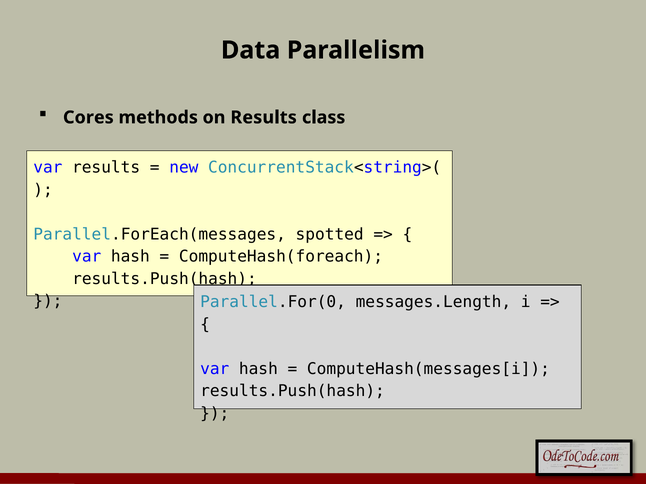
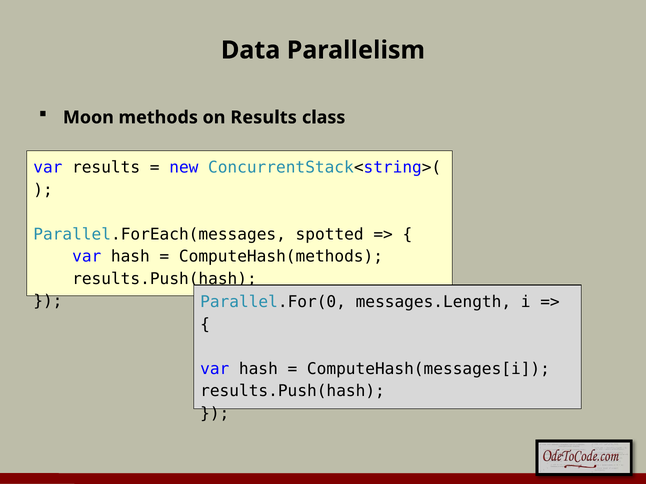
Cores: Cores -> Moon
ComputeHash(foreach: ComputeHash(foreach -> ComputeHash(methods
